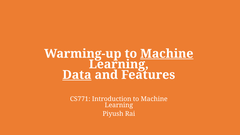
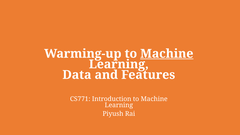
Data underline: present -> none
